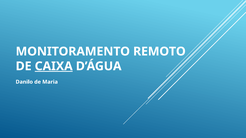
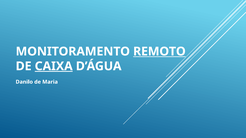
REMOTO underline: none -> present
